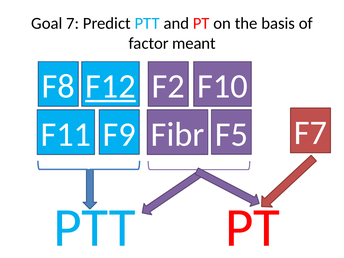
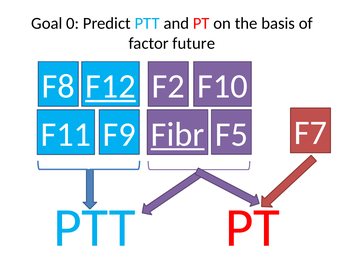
7: 7 -> 0
meant: meant -> future
Fibr underline: none -> present
